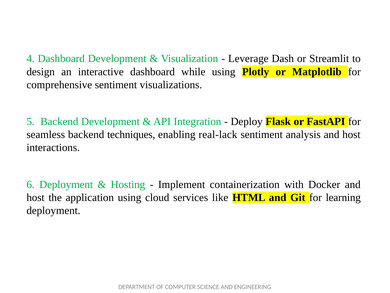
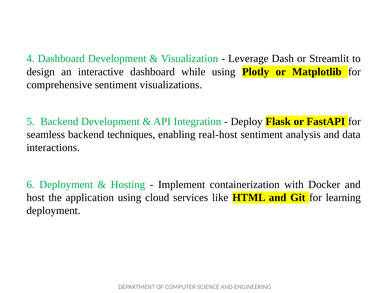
real-lack: real-lack -> real-host
analysis and host: host -> data
